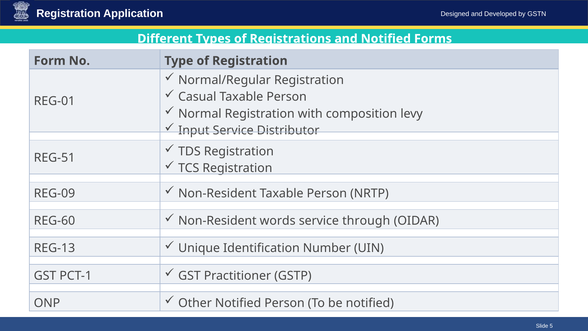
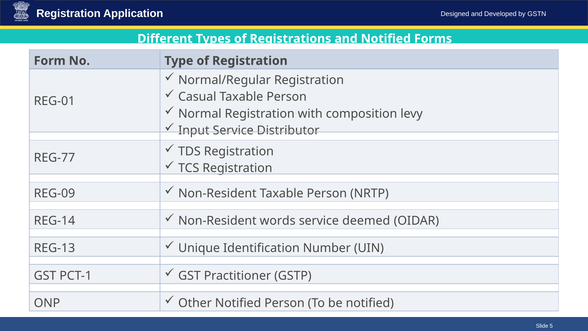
REG-51: REG-51 -> REG-77
REG-60: REG-60 -> REG-14
through: through -> deemed
